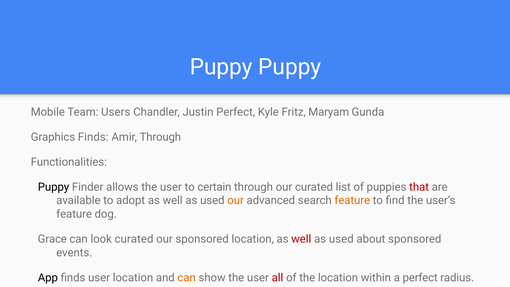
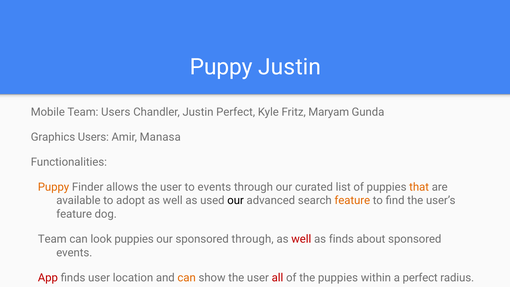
Puppy Puppy: Puppy -> Justin
Graphics Finds: Finds -> Users
Amir Through: Through -> Manasa
Puppy at (54, 187) colour: black -> orange
to certain: certain -> events
that colour: red -> orange
our at (236, 201) colour: orange -> black
Grace at (52, 239): Grace -> Team
look curated: curated -> puppies
sponsored location: location -> through
used at (341, 239): used -> finds
App colour: black -> red
the location: location -> puppies
